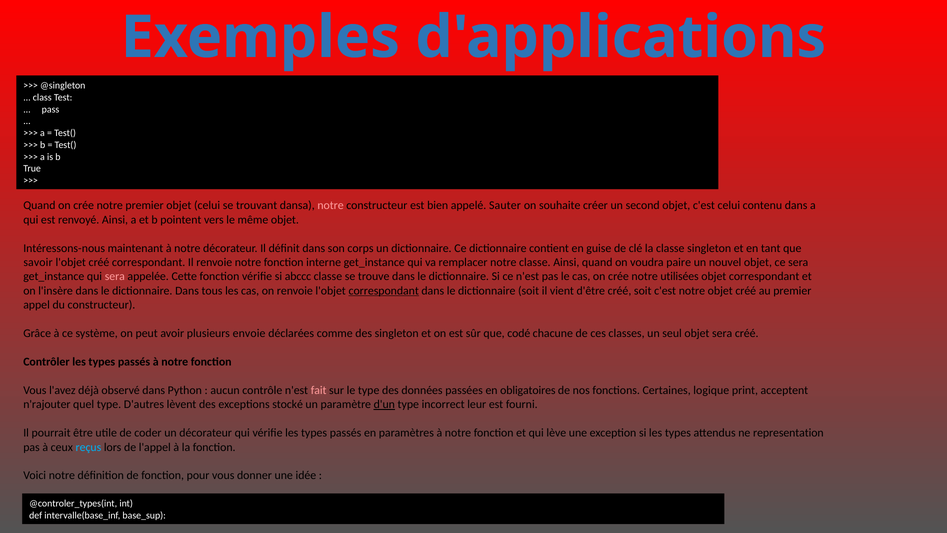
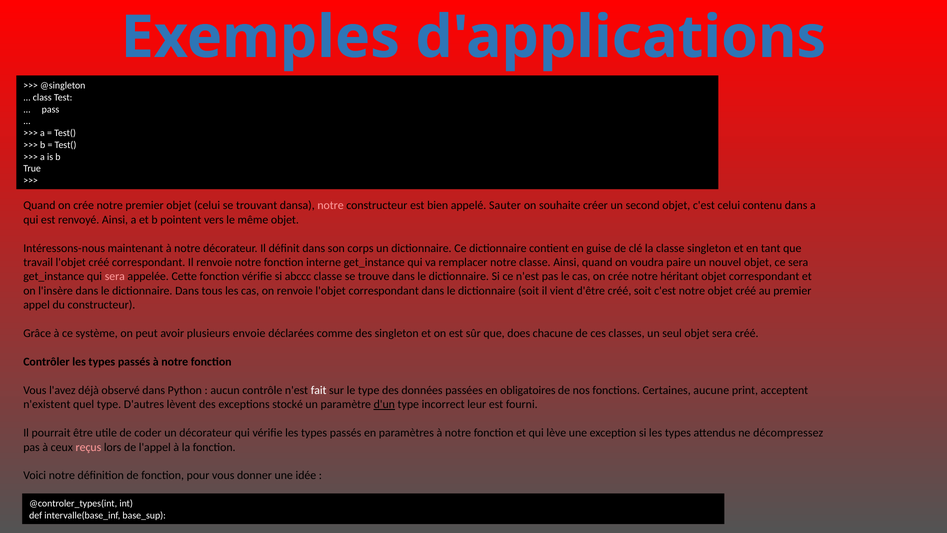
savoir: savoir -> travail
utilisées: utilisées -> héritant
correspondant at (384, 291) underline: present -> none
codé: codé -> does
fait colour: pink -> white
logique: logique -> aucune
n'rajouter: n'rajouter -> n'existent
representation: representation -> décompressez
reçus colour: light blue -> pink
